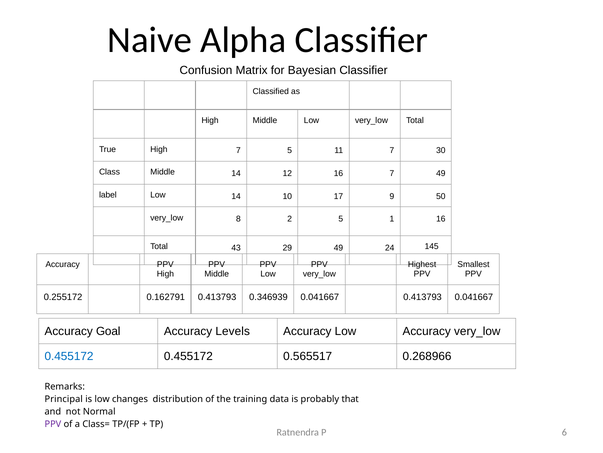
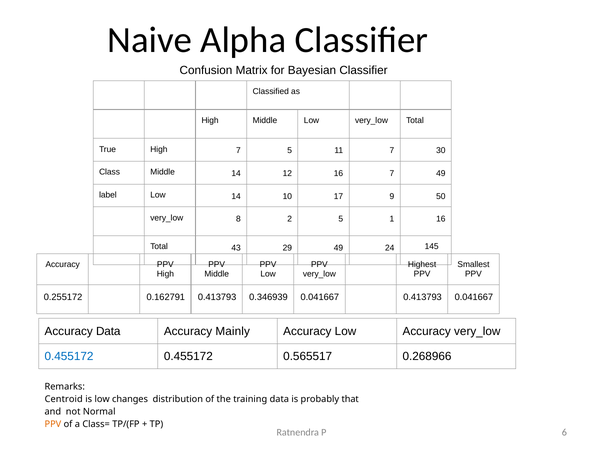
Accuracy Goal: Goal -> Data
Levels: Levels -> Mainly
Principal: Principal -> Centroid
PPV at (53, 424) colour: purple -> orange
